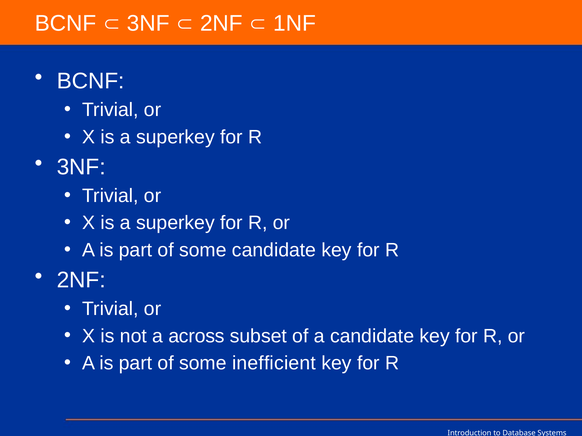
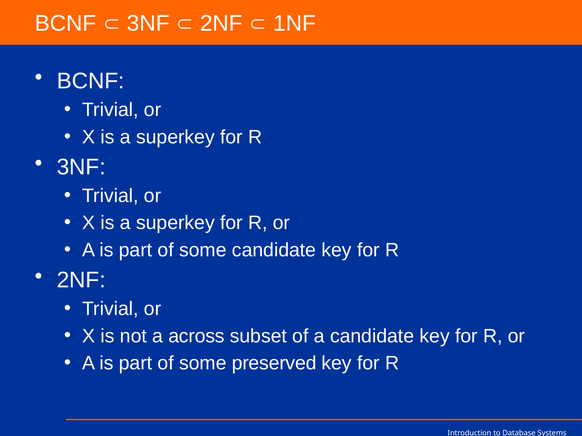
inefficient: inefficient -> preserved
